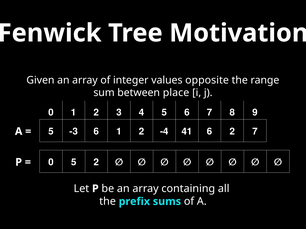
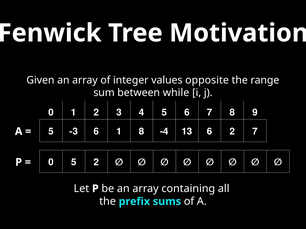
place: place -> while
6 1 2: 2 -> 8
41: 41 -> 13
